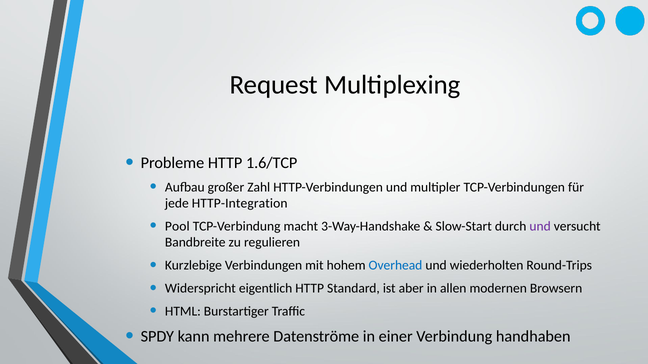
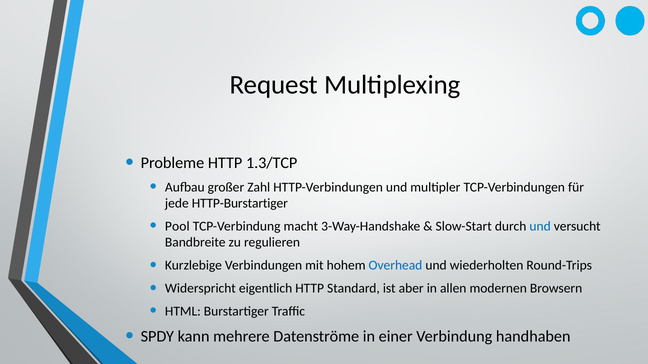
1.6/TCP: 1.6/TCP -> 1.3/TCP
HTTP-Integration: HTTP-Integration -> HTTP-Burstartiger
und at (540, 226) colour: purple -> blue
